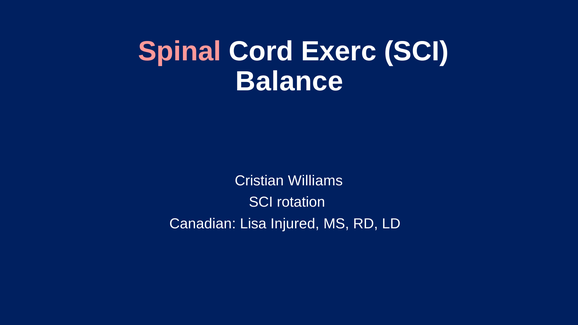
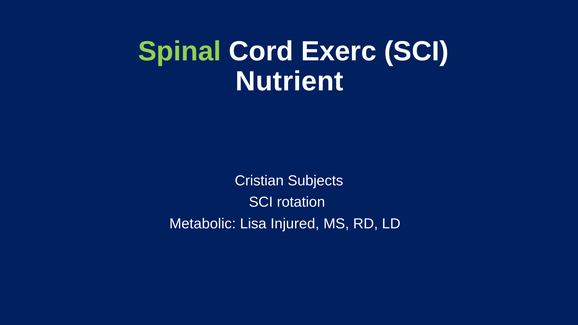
Spinal colour: pink -> light green
Balance: Balance -> Nutrient
Williams: Williams -> Subjects
Canadian: Canadian -> Metabolic
